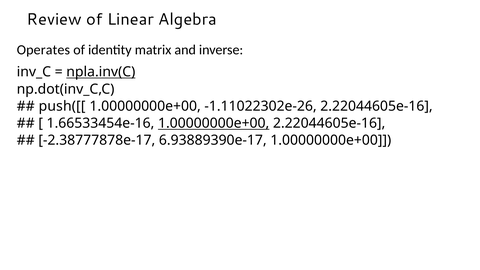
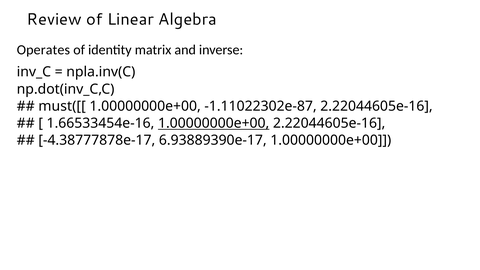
npla.inv(C underline: present -> none
push([[: push([[ -> must([[
-1.11022302e-26: -1.11022302e-26 -> -1.11022302e-87
-2.38777878e-17: -2.38777878e-17 -> -4.38777878e-17
